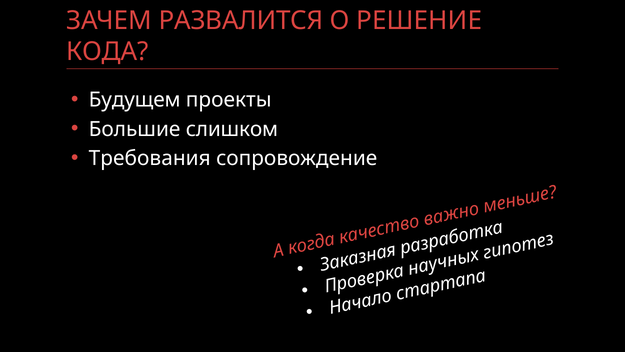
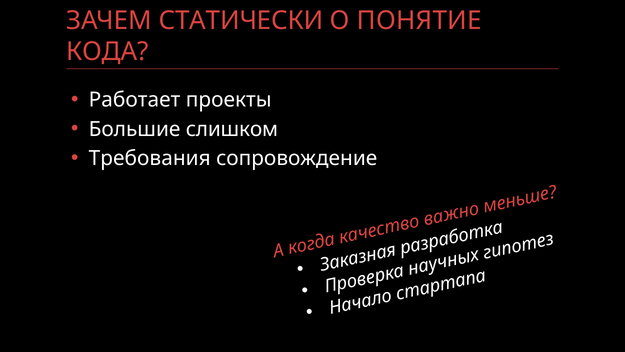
РАЗВАЛИТСЯ: РАЗВАЛИТСЯ -> СТАТИЧЕСКИ
РЕШЕНИЕ: РЕШЕНИЕ -> ПОНЯТИЕ
Будущем: Будущем -> Работает
